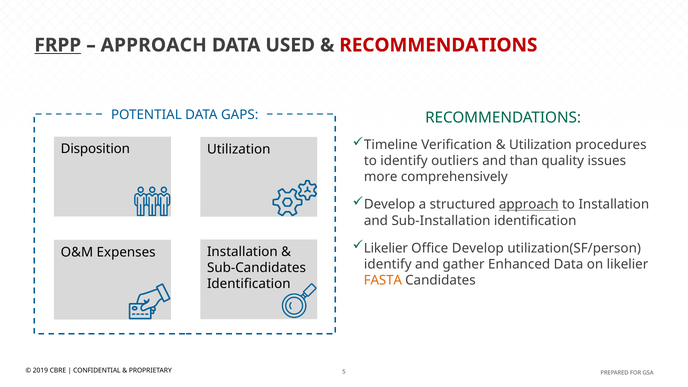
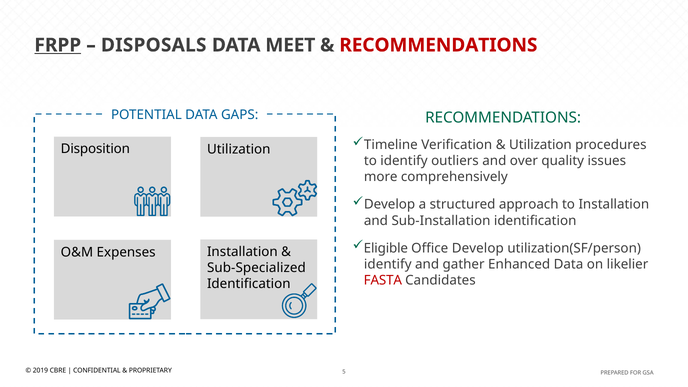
APPROACH at (154, 45): APPROACH -> DISPOSALS
USED: USED -> MEET
than: than -> over
approach at (529, 205) underline: present -> none
Likelier at (386, 248): Likelier -> Eligible
Sub-Candidates: Sub-Candidates -> Sub-Specialized
FASTA colour: orange -> red
